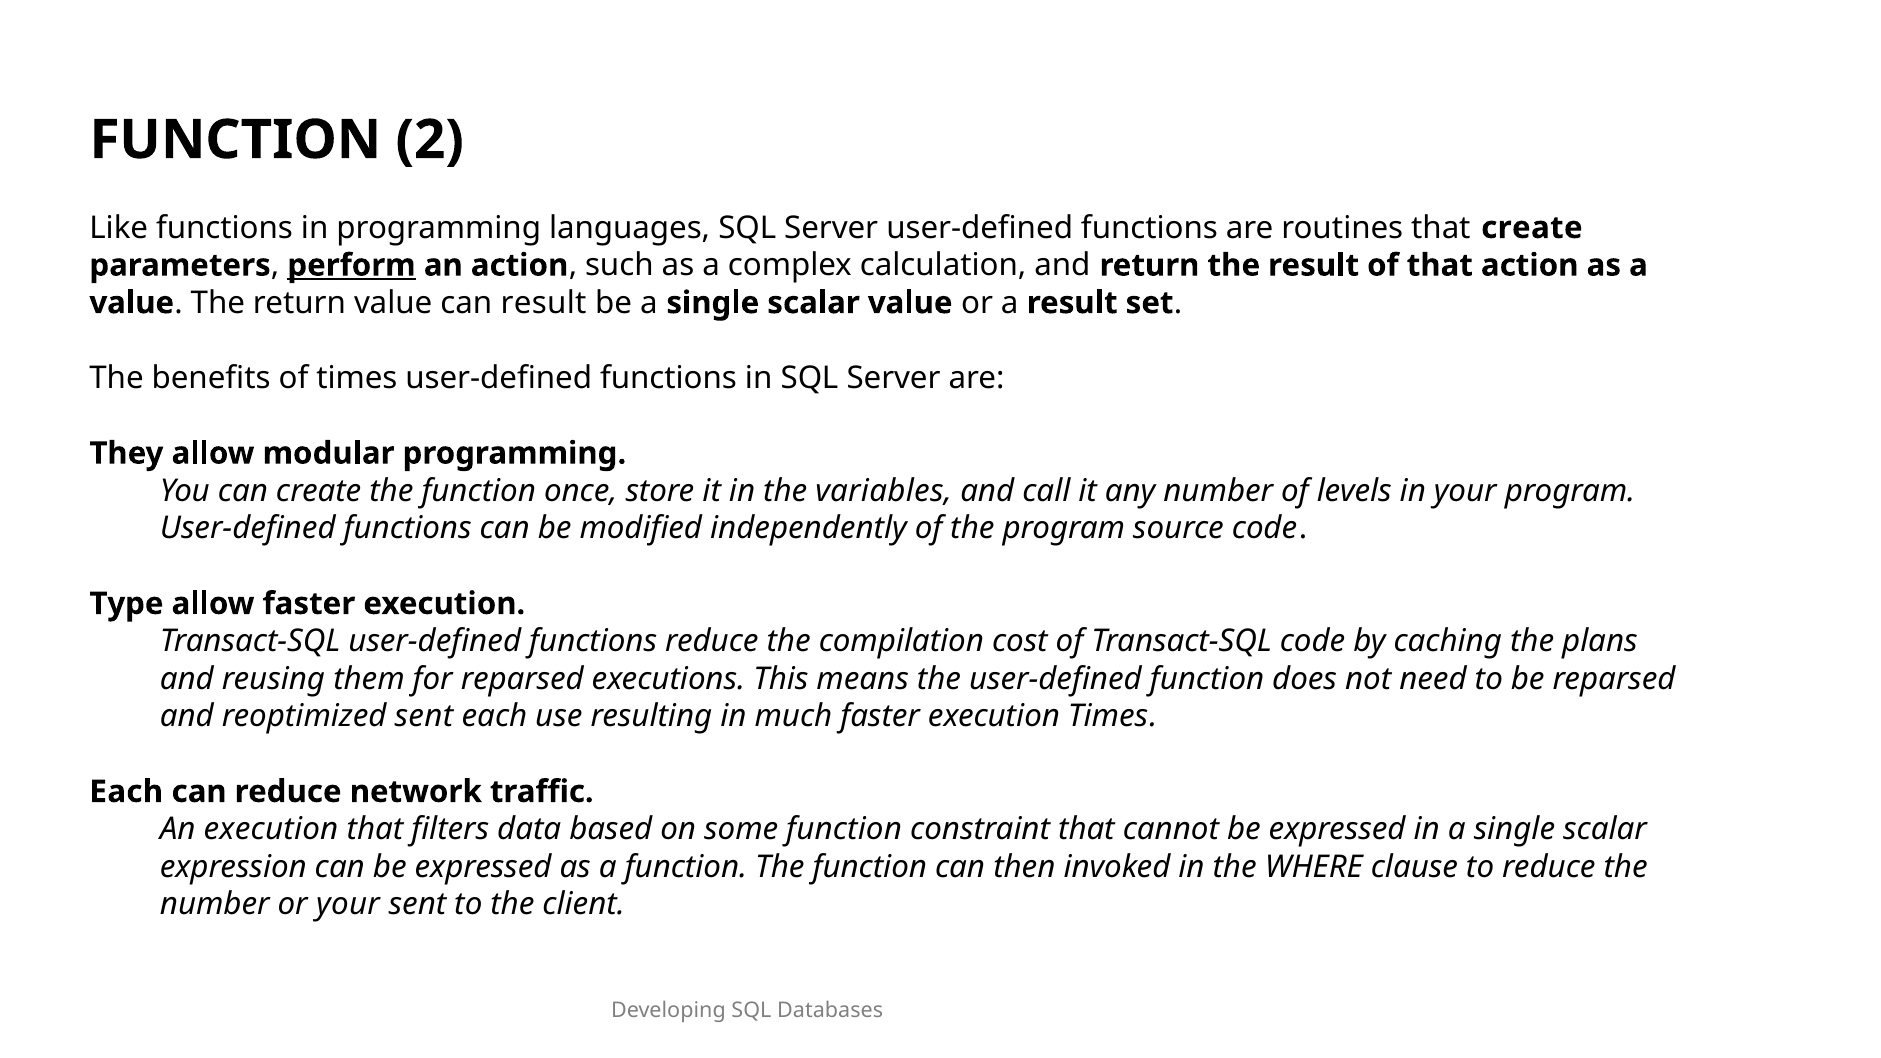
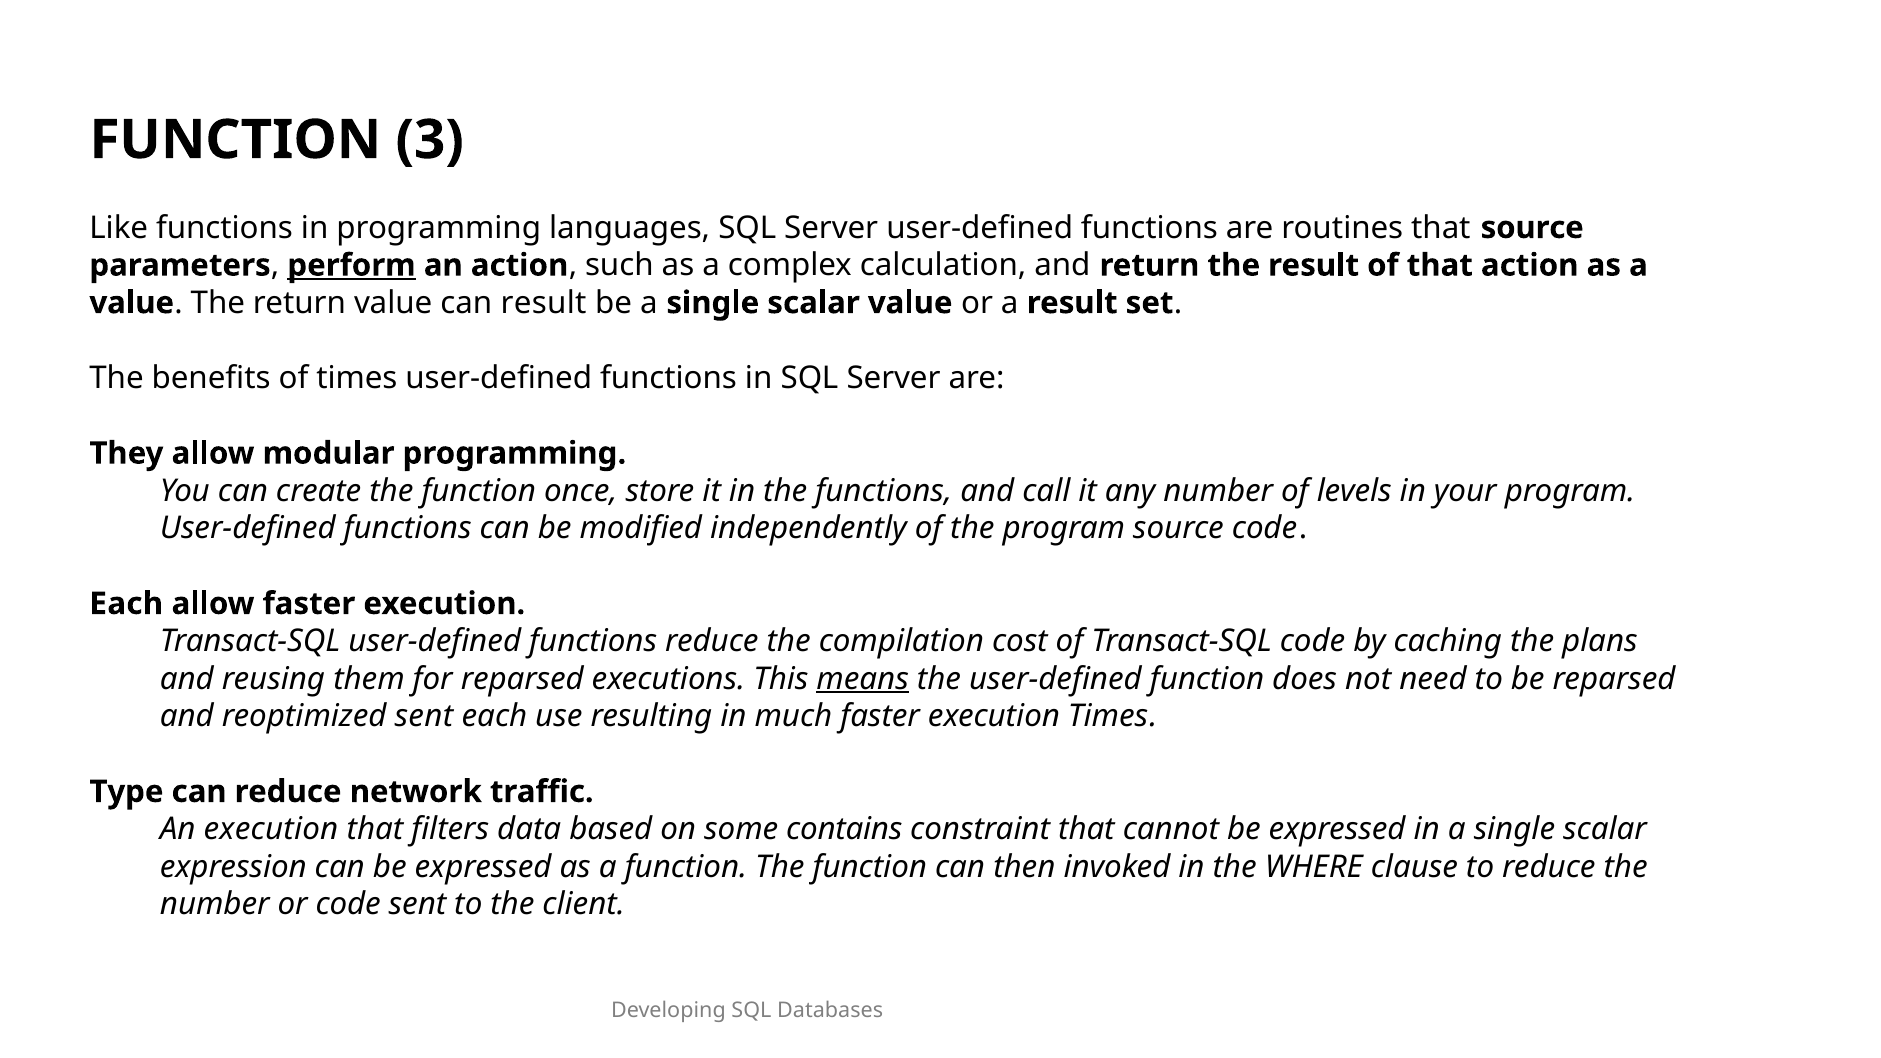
2: 2 -> 3
that create: create -> source
the variables: variables -> functions
Type at (126, 604): Type -> Each
means underline: none -> present
Each at (126, 792): Each -> Type
some function: function -> contains
or your: your -> code
